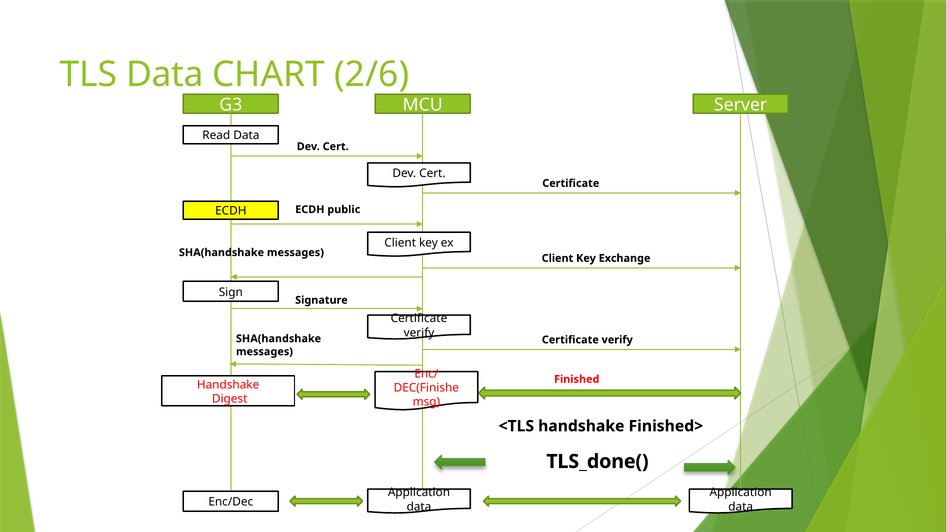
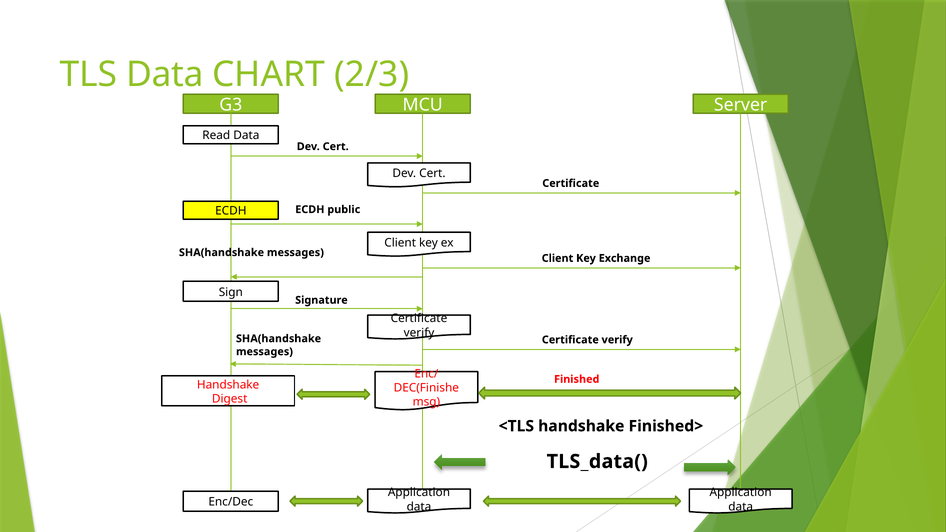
2/6: 2/6 -> 2/3
TLS_done(: TLS_done( -> TLS_data(
